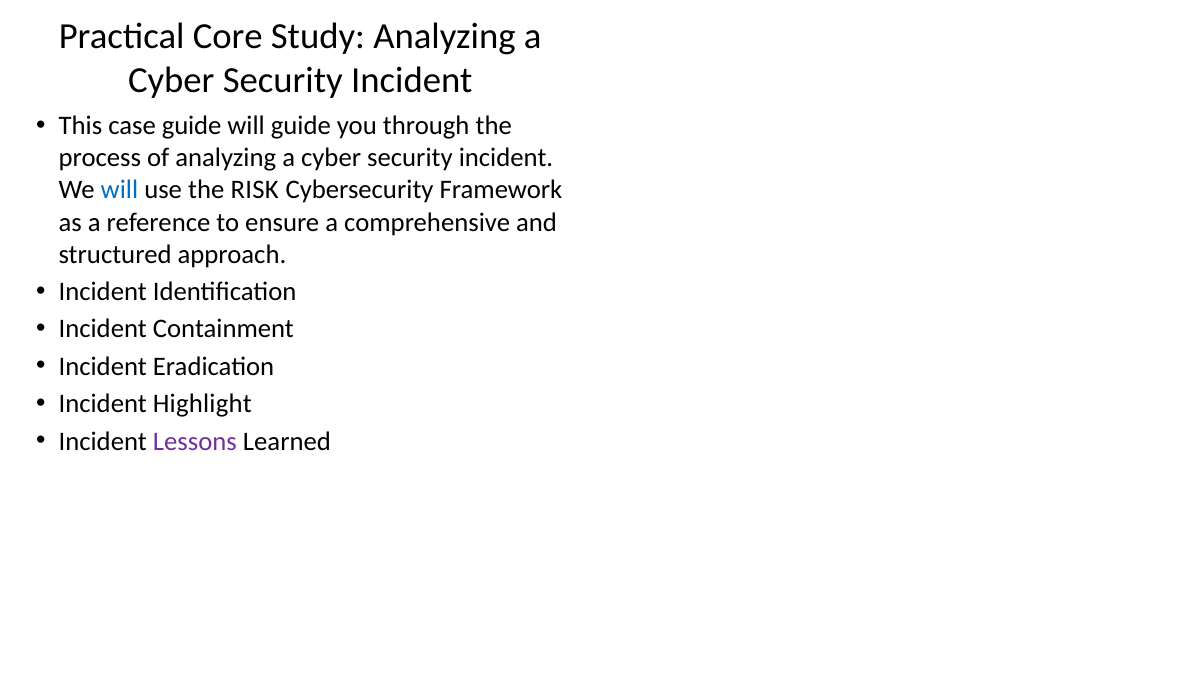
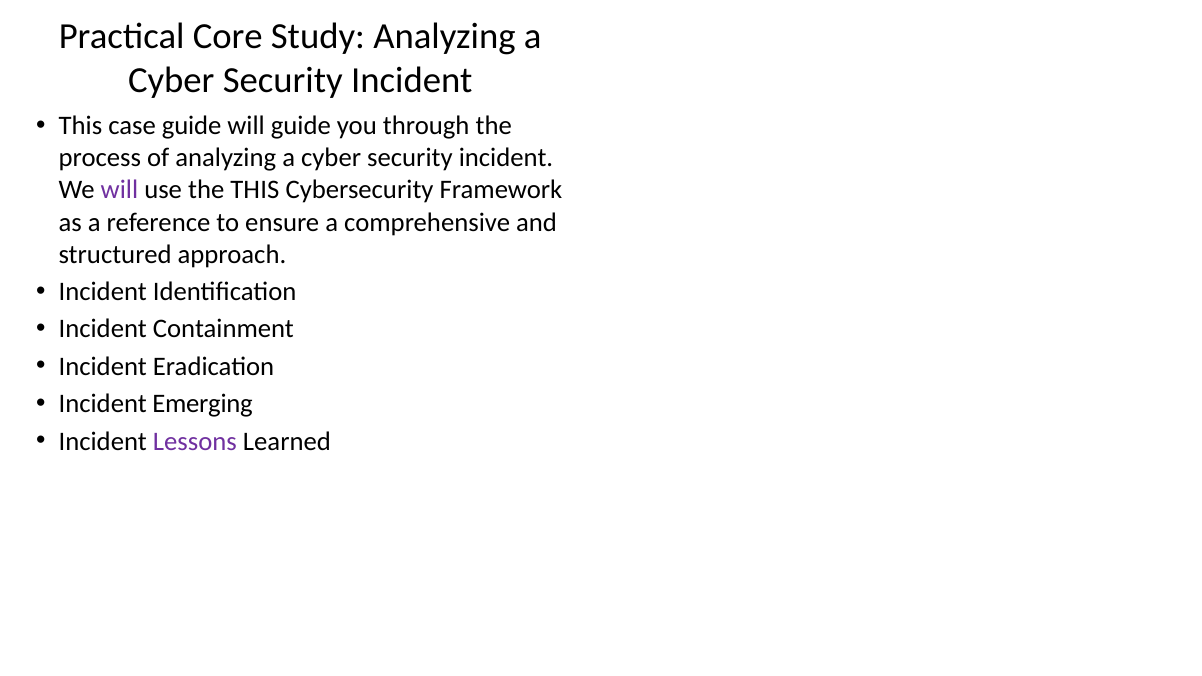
will at (119, 190) colour: blue -> purple
the RISK: RISK -> THIS
Highlight: Highlight -> Emerging
